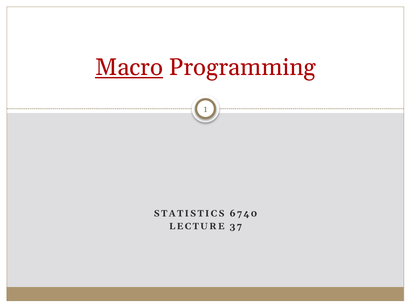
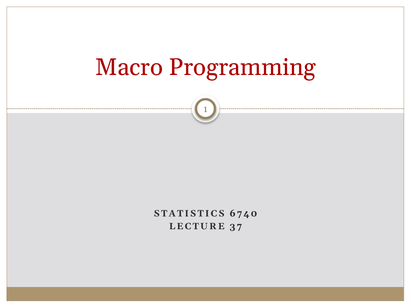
Macro underline: present -> none
